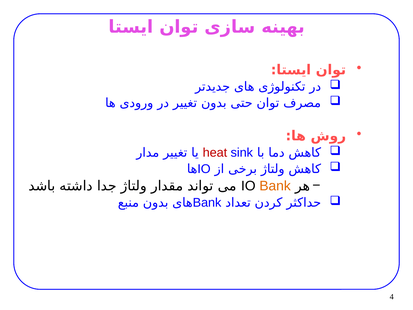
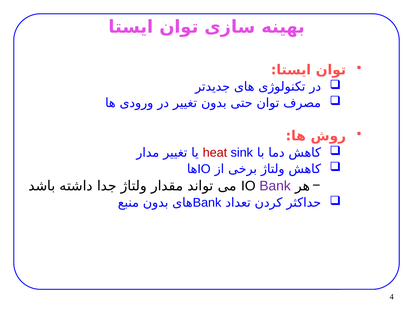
Bank at (275, 186) colour: orange -> purple
